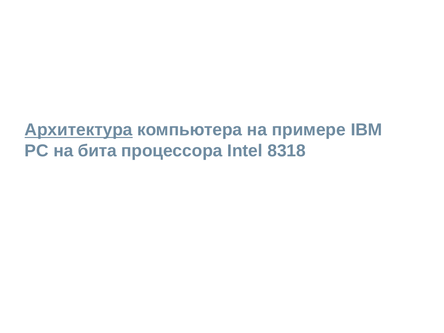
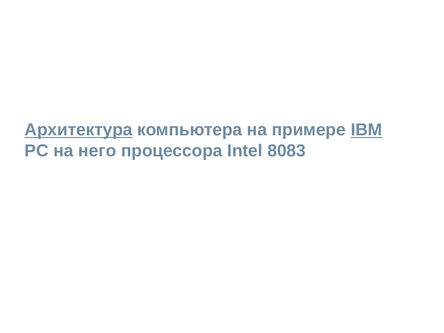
IBM underline: none -> present
бита: бита -> него
8318: 8318 -> 8083
